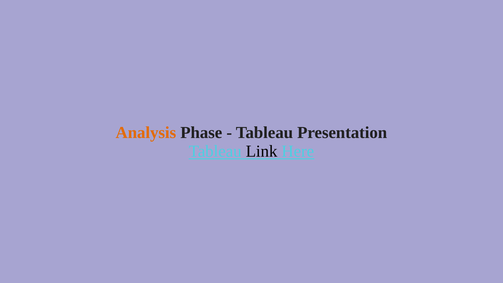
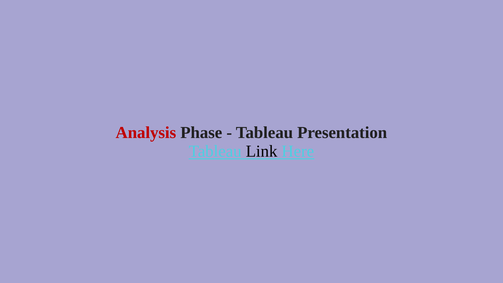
Analysis colour: orange -> red
